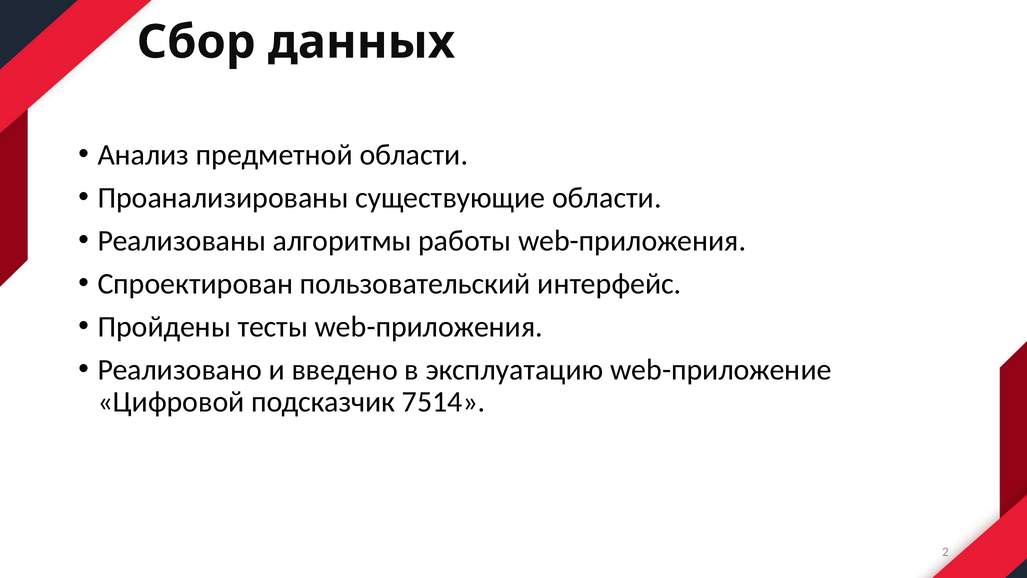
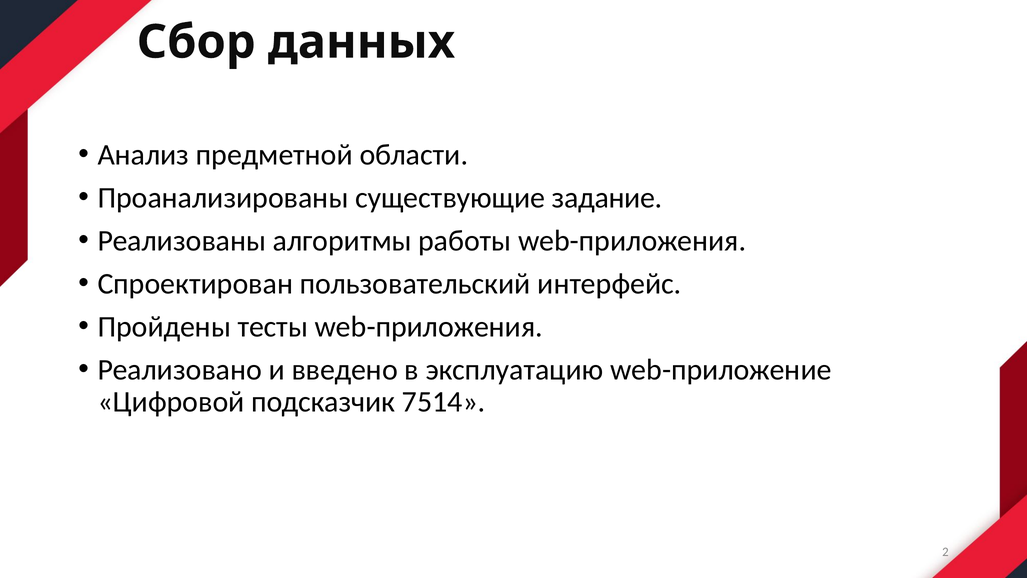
существующие области: области -> задание
